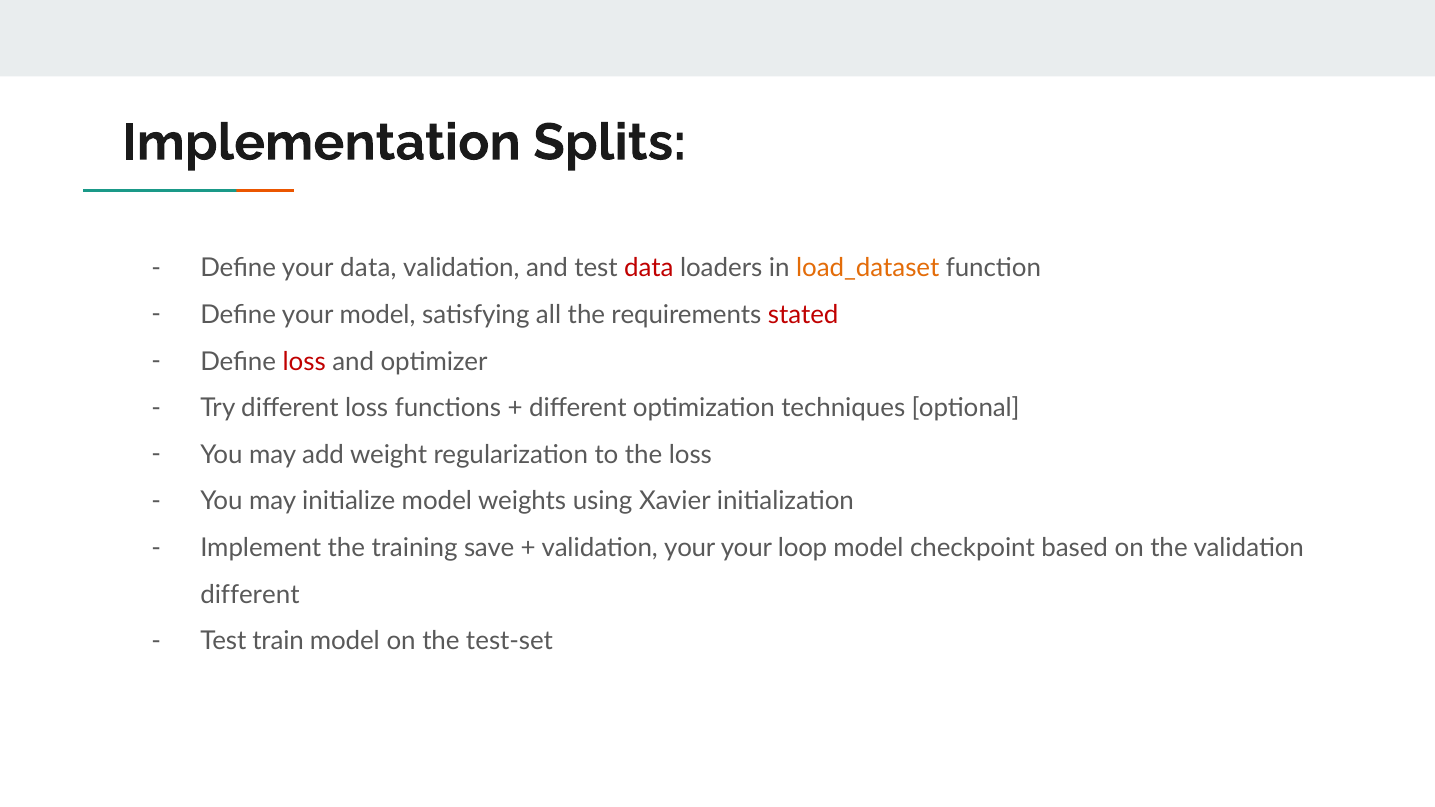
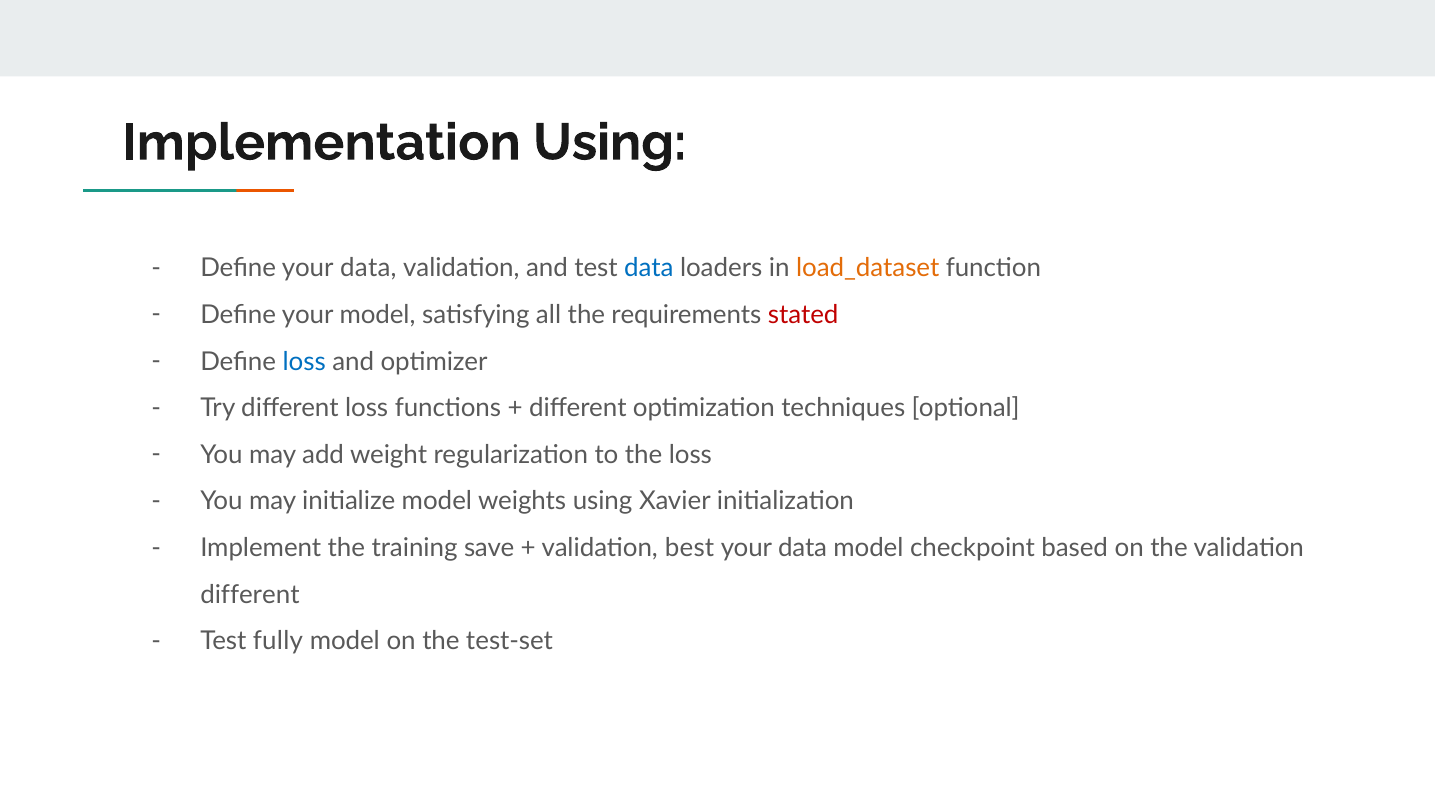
Implementation Splits: Splits -> Using
data at (649, 268) colour: red -> blue
loss at (304, 362) colour: red -> blue
validation your: your -> best
loop at (803, 548): loop -> data
train: train -> fully
